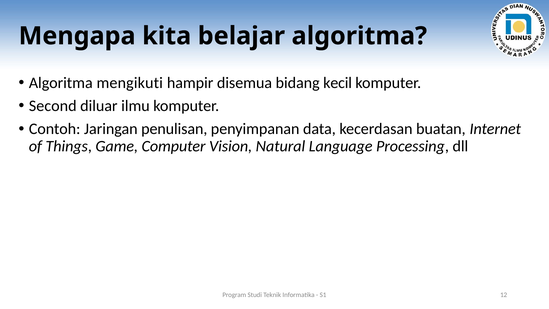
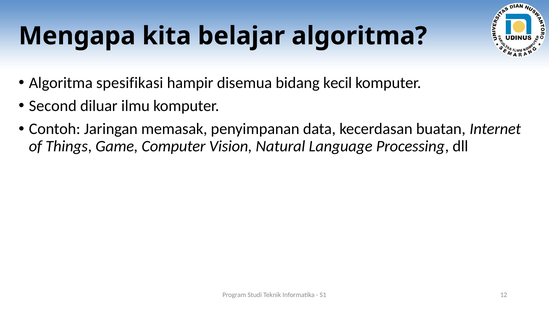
mengikuti: mengikuti -> spesifikasi
penulisan: penulisan -> memasak
